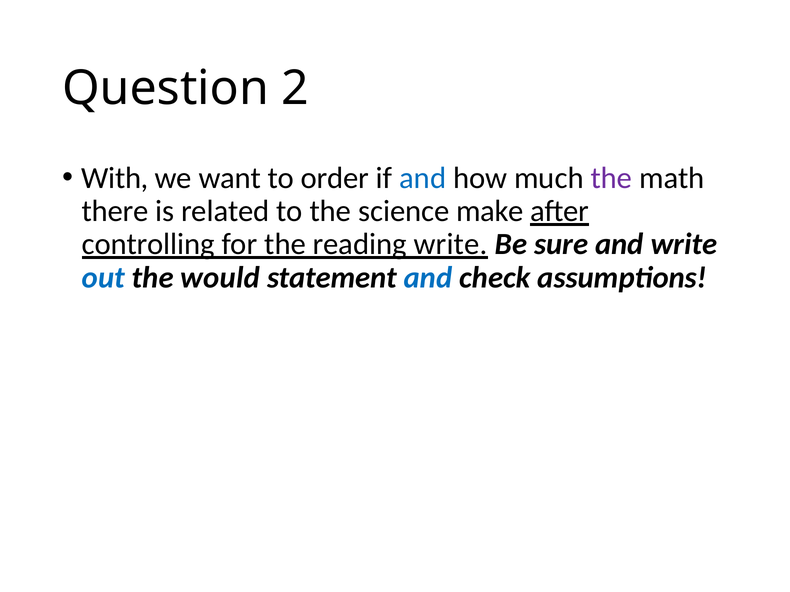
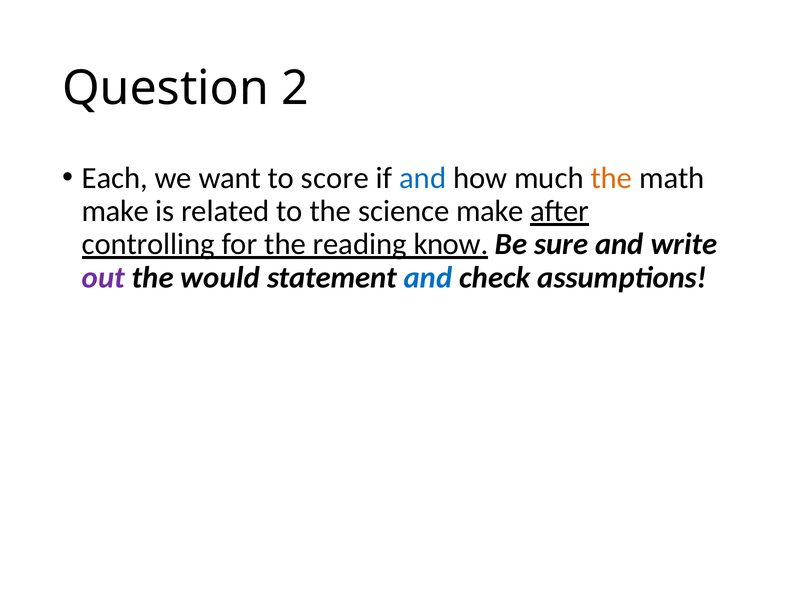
With: With -> Each
order: order -> score
the at (611, 178) colour: purple -> orange
there at (115, 211): there -> make
reading write: write -> know
out colour: blue -> purple
